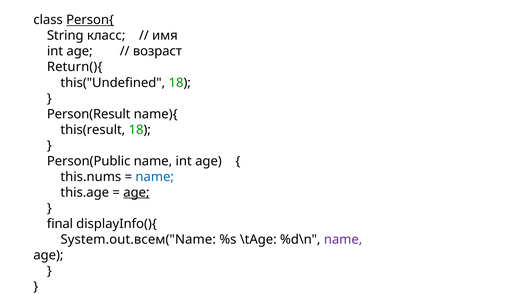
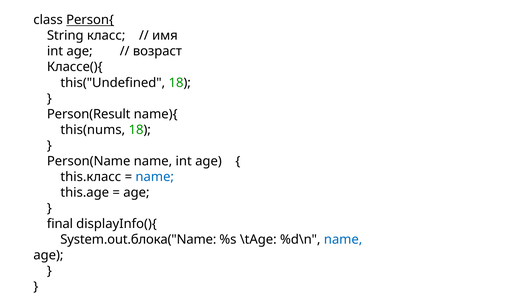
Return(){: Return(){ -> Классе(){
this(result: this(result -> this(nums
Person(Public: Person(Public -> Person(Name
this.nums: this.nums -> this.класс
age at (136, 192) underline: present -> none
System.out.всем("Name: System.out.всем("Name -> System.out.блока("Name
name at (343, 239) colour: purple -> blue
